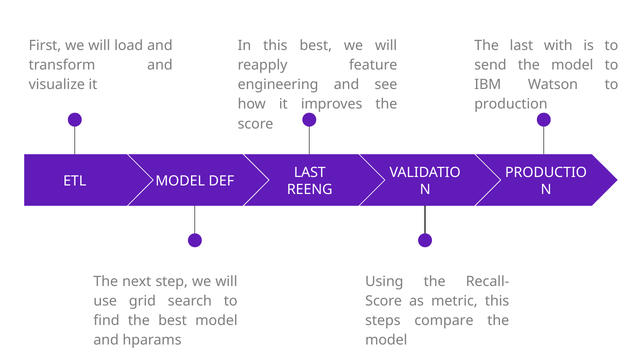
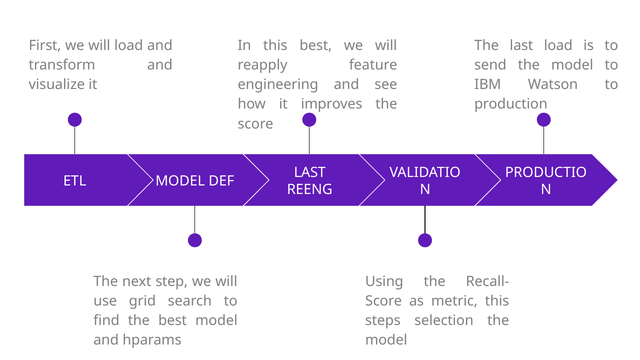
last with: with -> load
compare: compare -> selection
